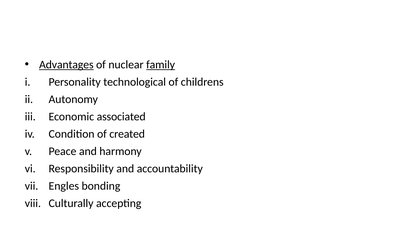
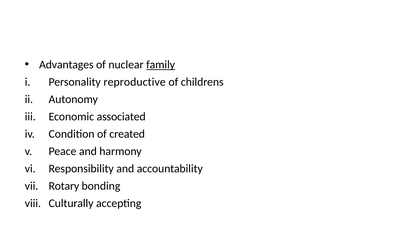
Advantages underline: present -> none
technological: technological -> reproductive
Engles: Engles -> Rotary
